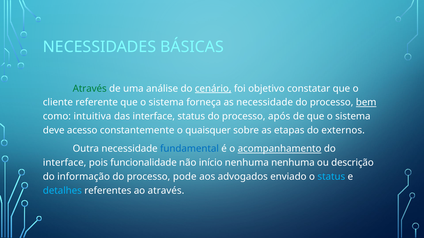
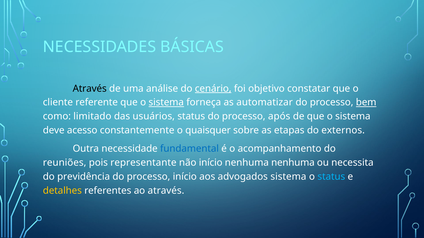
Através at (90, 89) colour: green -> black
sistema at (166, 103) underline: none -> present
as necessidade: necessidade -> automatizar
intuitiva: intuitiva -> limitado
das interface: interface -> usuários
acompanhamento underline: present -> none
interface at (65, 163): interface -> reuniões
funcionalidade: funcionalidade -> representante
descrição: descrição -> necessita
informação: informação -> previdência
processo pode: pode -> início
advogados enviado: enviado -> sistema
detalhes colour: light blue -> yellow
